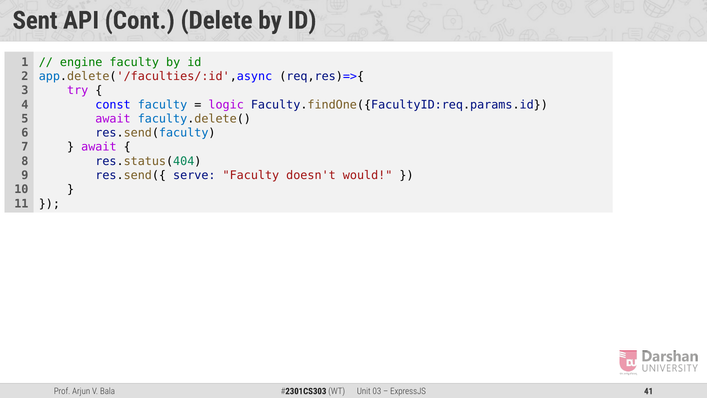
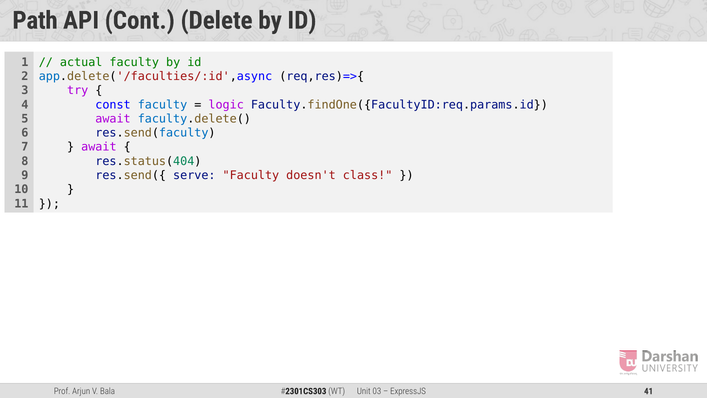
Sent: Sent -> Path
engine: engine -> actual
would: would -> class
